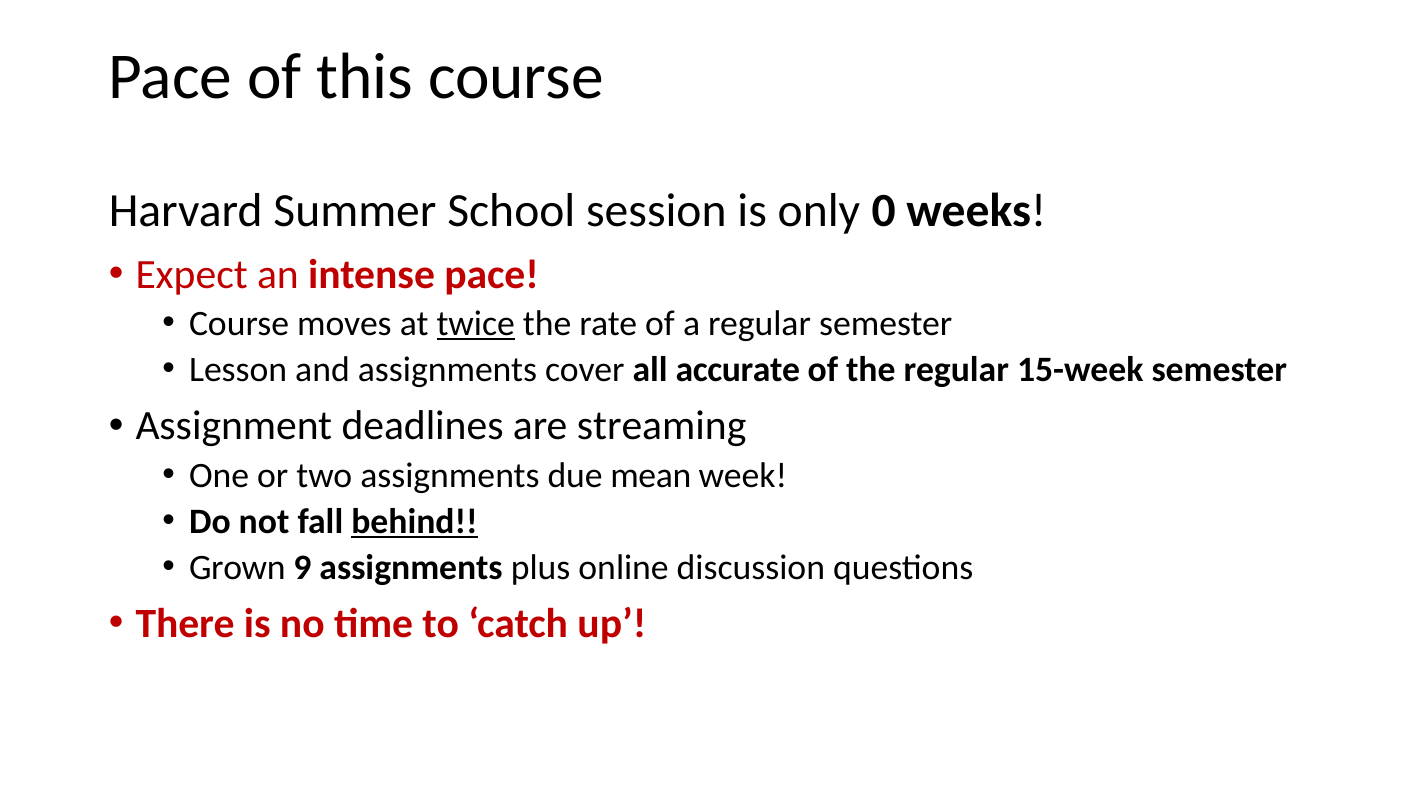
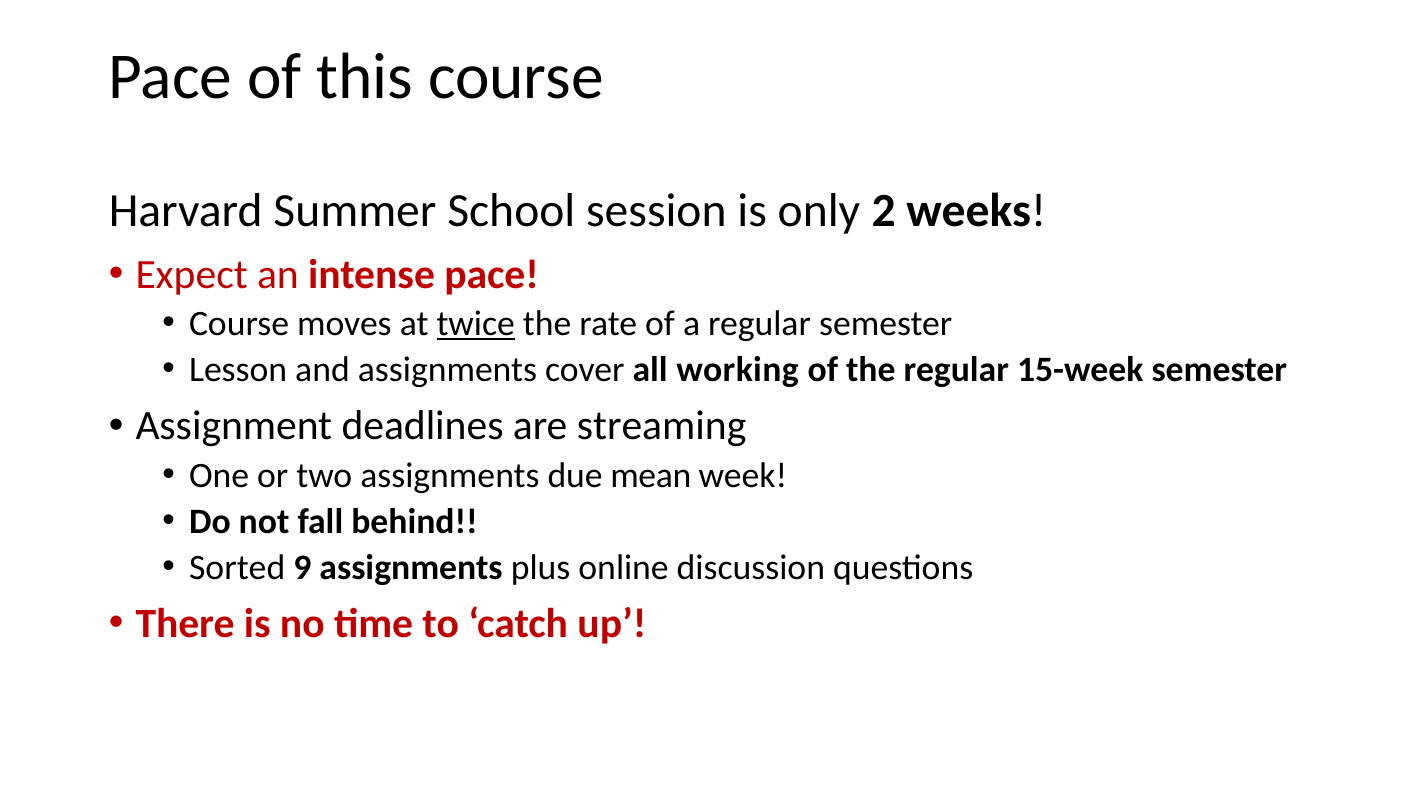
0: 0 -> 2
accurate: accurate -> working
behind underline: present -> none
Grown: Grown -> Sorted
